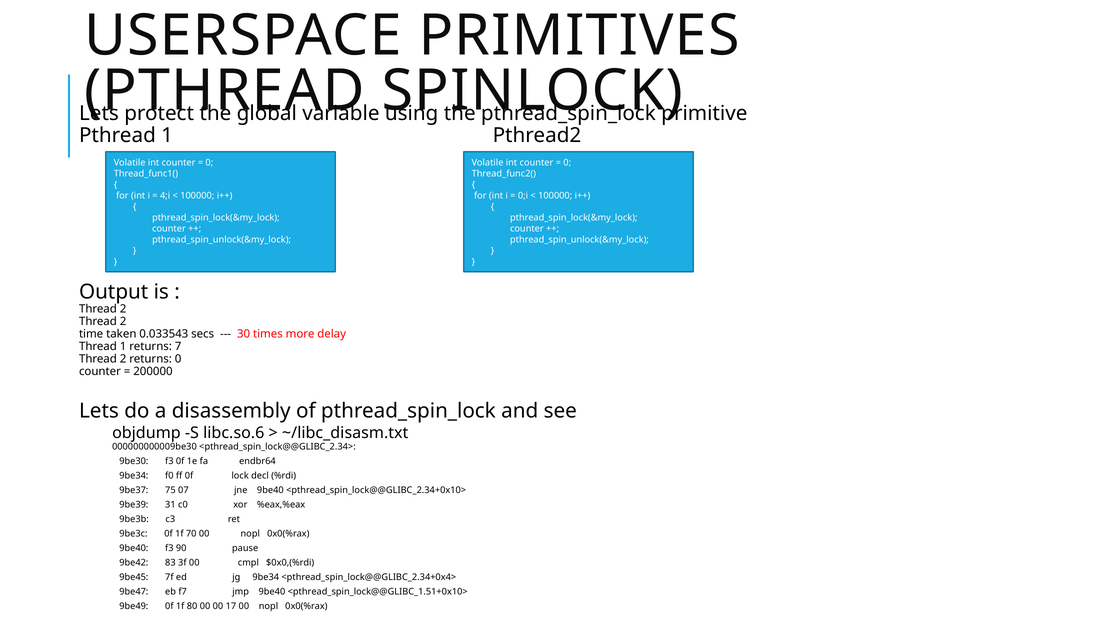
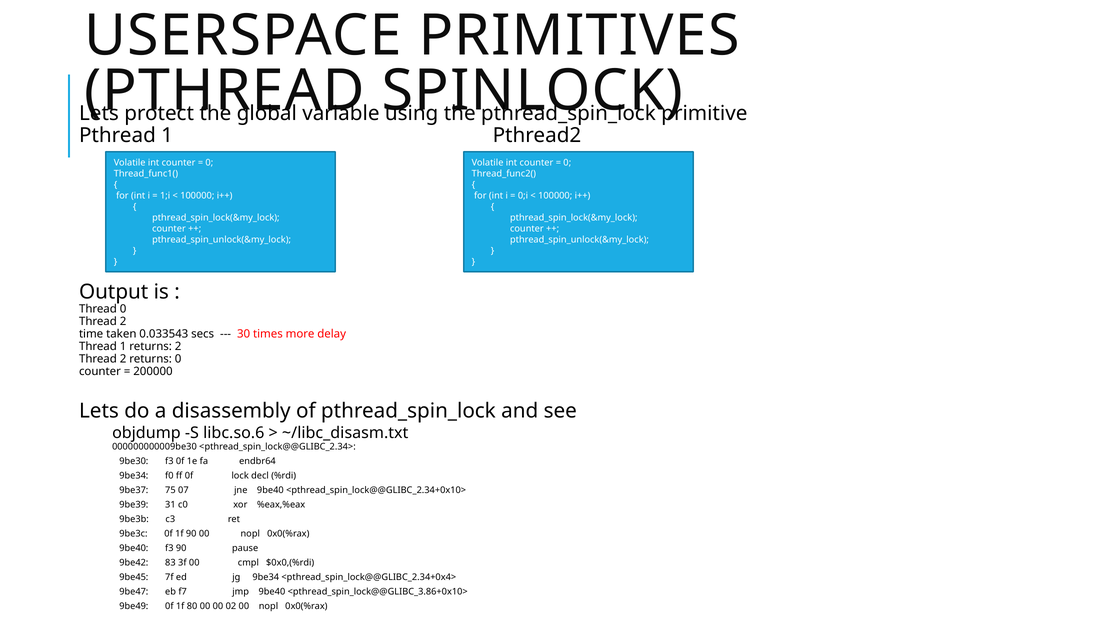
4;i: 4;i -> 1;i
2 at (123, 309): 2 -> 0
returns 7: 7 -> 2
1f 70: 70 -> 90
<pthread_spin_lock@@GLIBC_1.51+0x10>: <pthread_spin_lock@@GLIBC_1.51+0x10> -> <pthread_spin_lock@@GLIBC_3.86+0x10>
17: 17 -> 02
